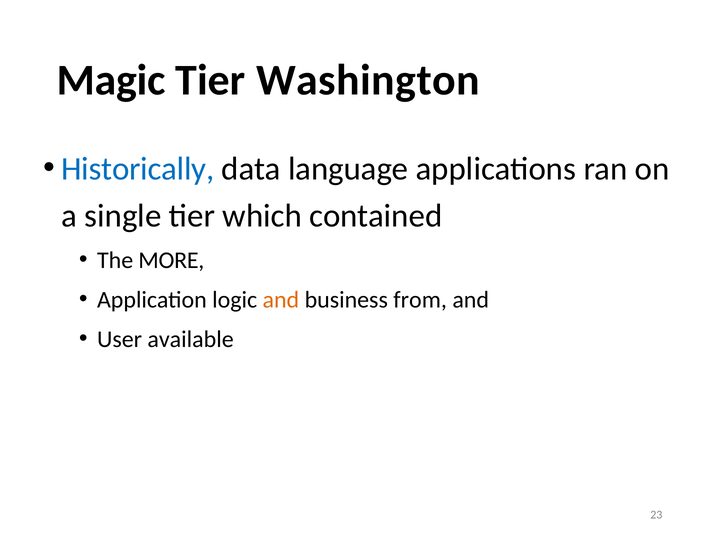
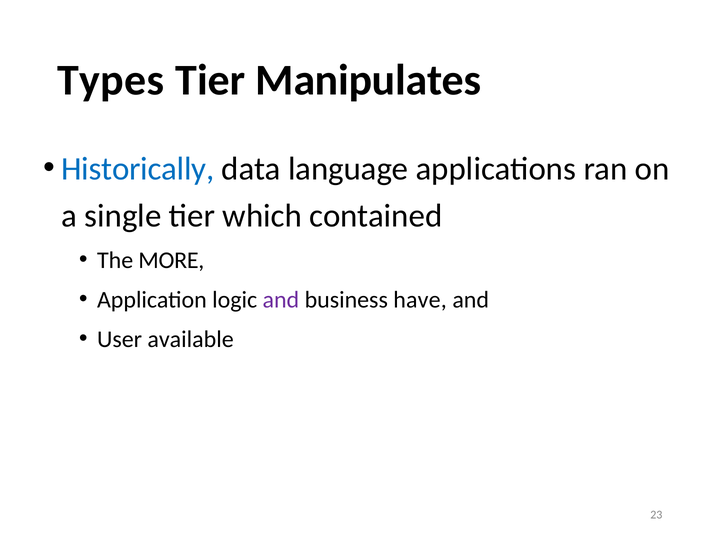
Magic: Magic -> Types
Washington: Washington -> Manipulates
and at (281, 300) colour: orange -> purple
from: from -> have
